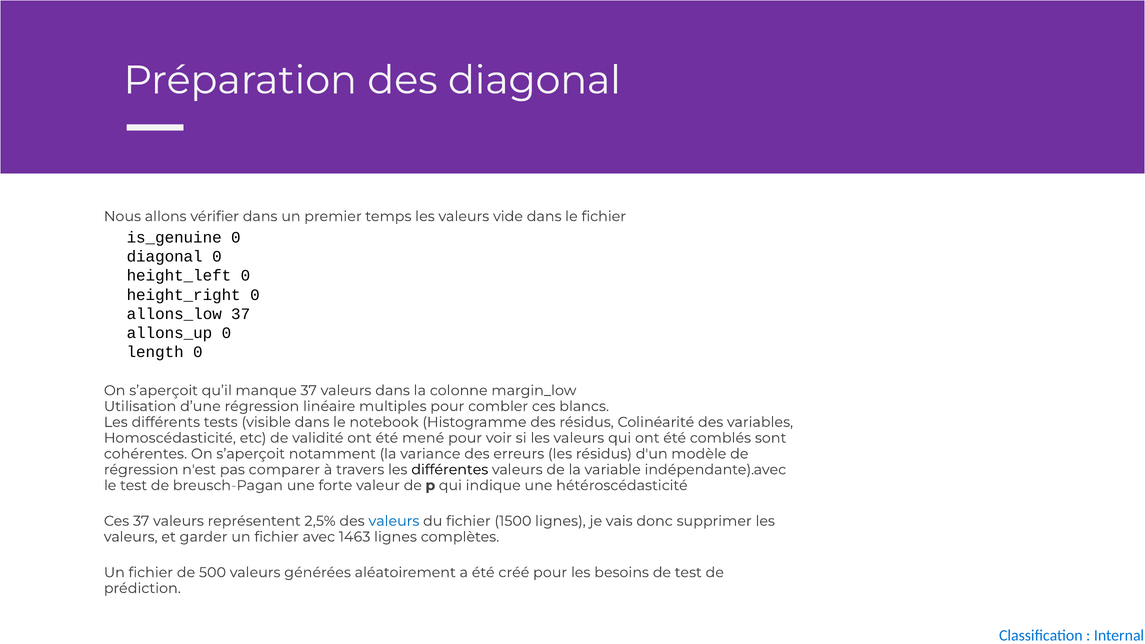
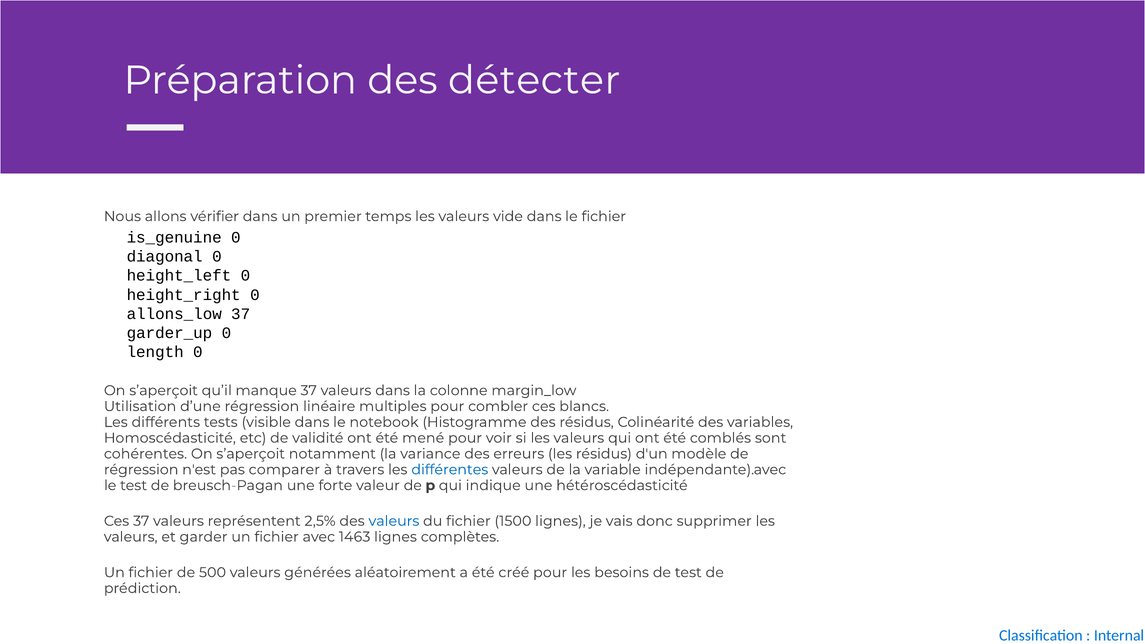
des diagonal: diagonal -> détecter
allons_up: allons_up -> garder_up
différentes colour: black -> blue
